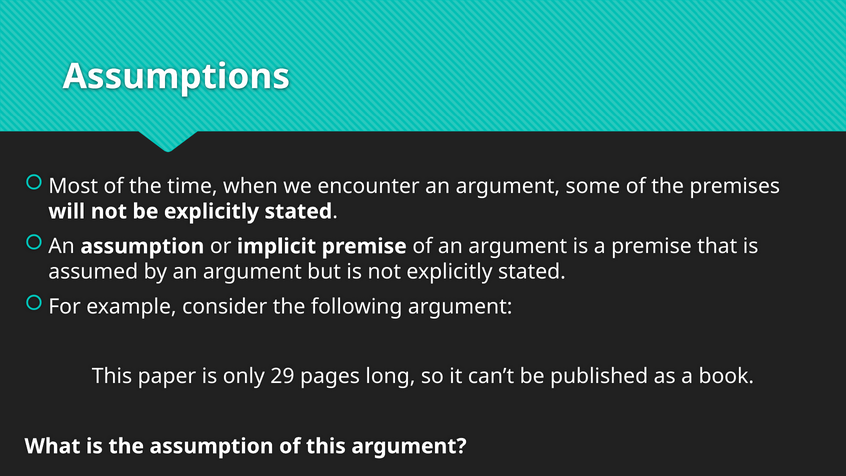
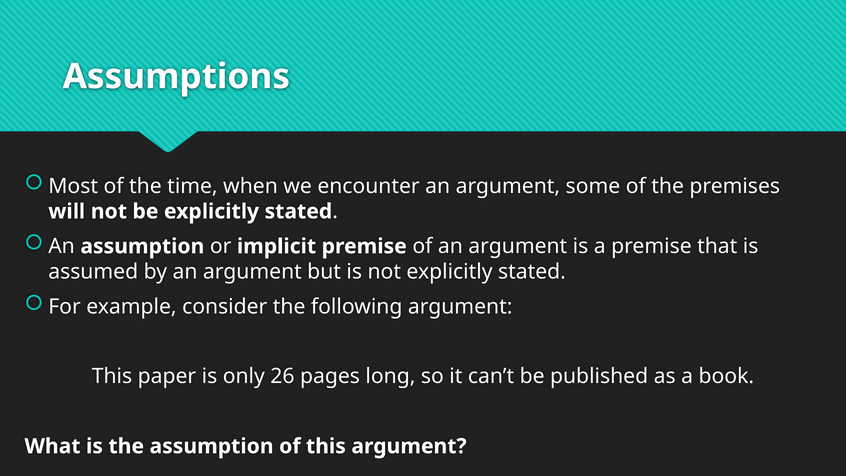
29: 29 -> 26
